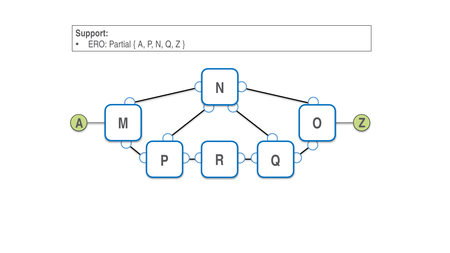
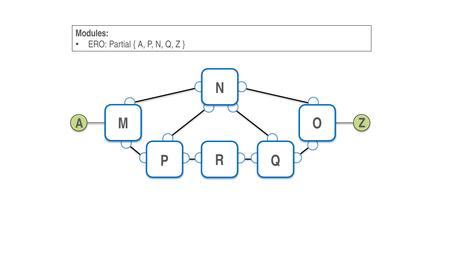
Support: Support -> Modules
